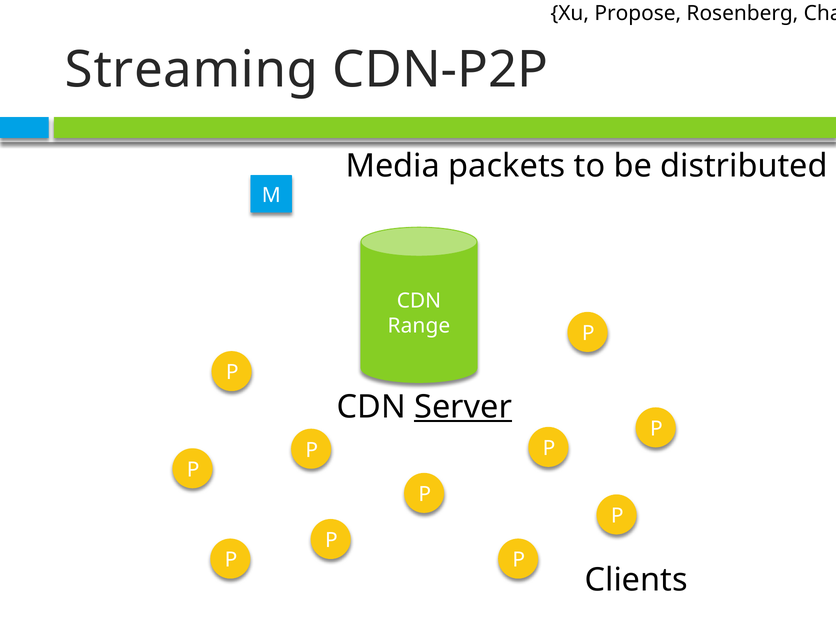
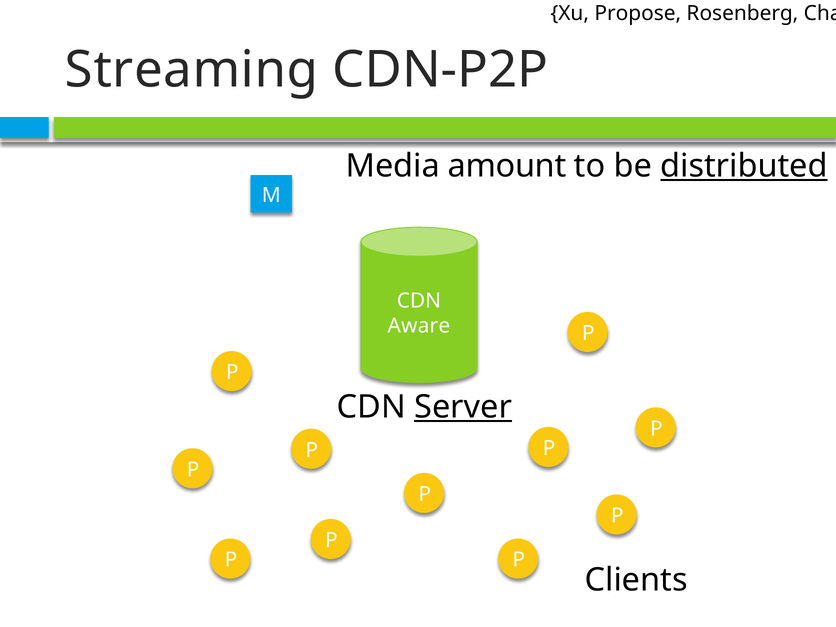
packets: packets -> amount
distributed underline: none -> present
Range: Range -> Aware
